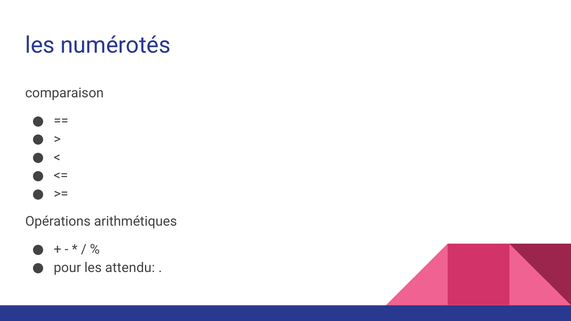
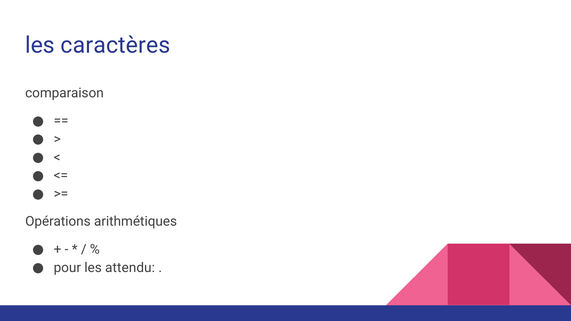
numérotés: numérotés -> caractères
